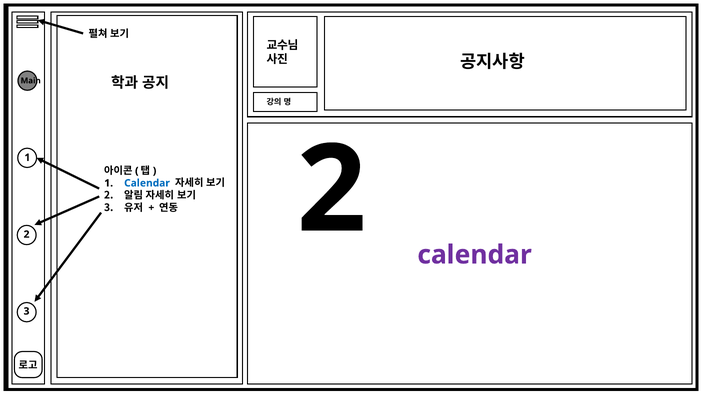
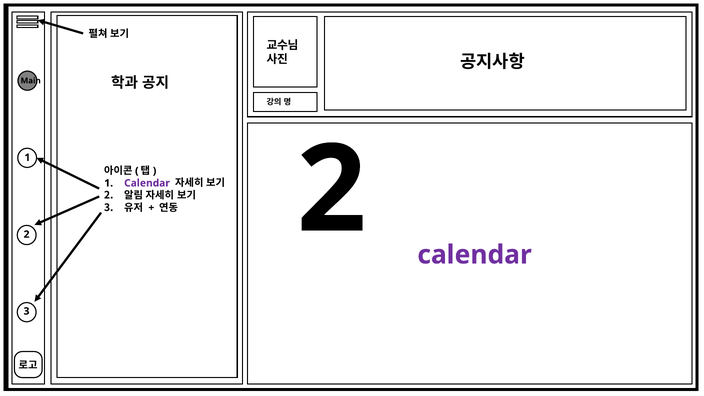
Calendar at (147, 183) colour: blue -> purple
